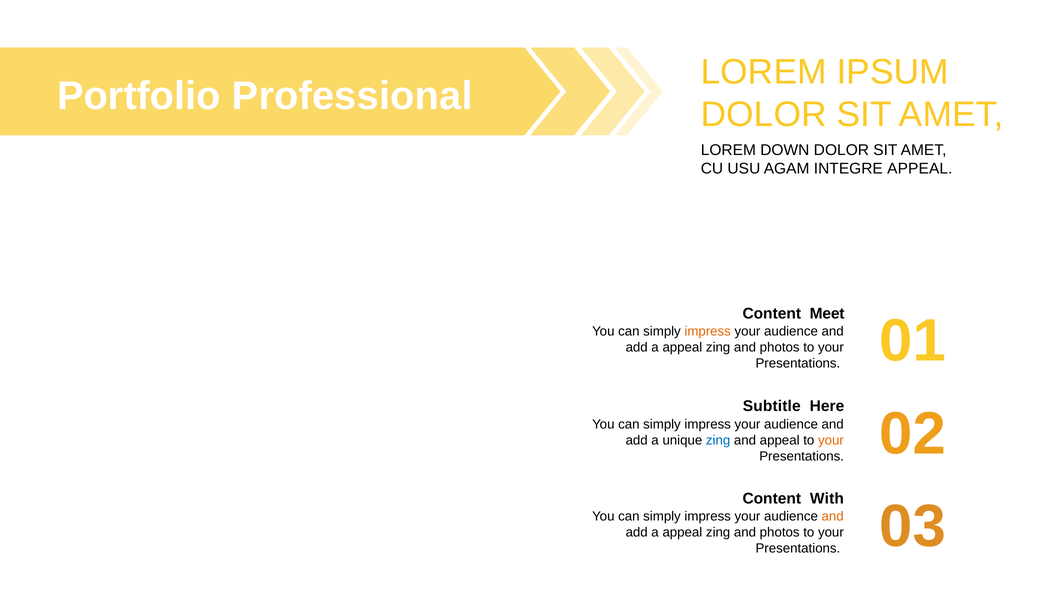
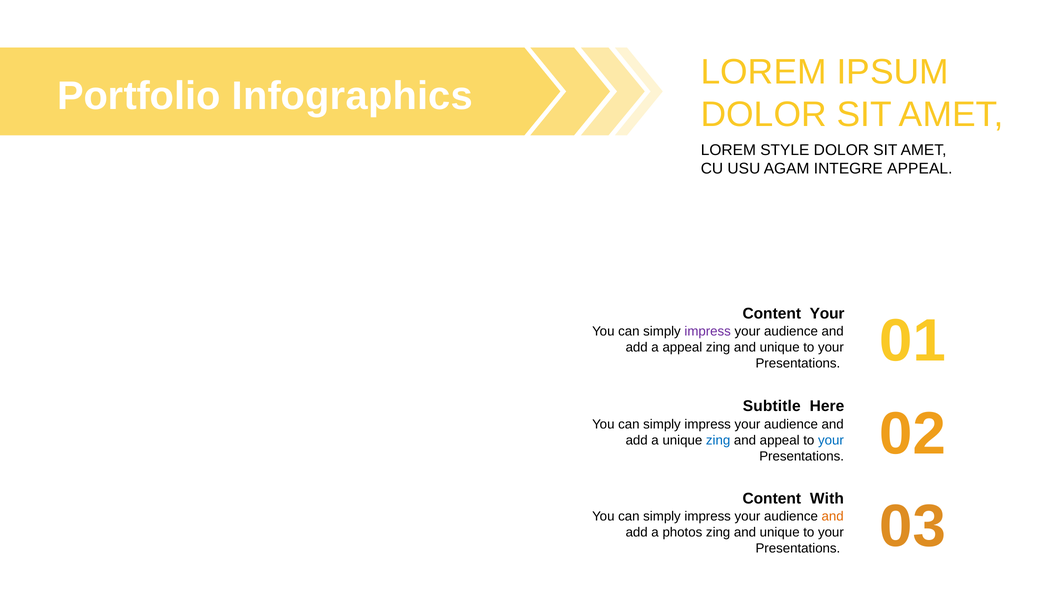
Professional: Professional -> Infographics
DOWN: DOWN -> STYLE
Content Meet: Meet -> Your
impress at (708, 331) colour: orange -> purple
photos at (780, 347): photos -> unique
your at (831, 440) colour: orange -> blue
appeal at (682, 533): appeal -> photos
photos at (780, 533): photos -> unique
